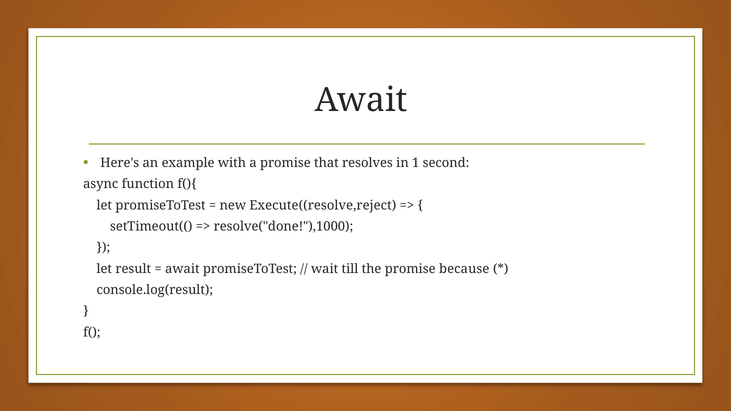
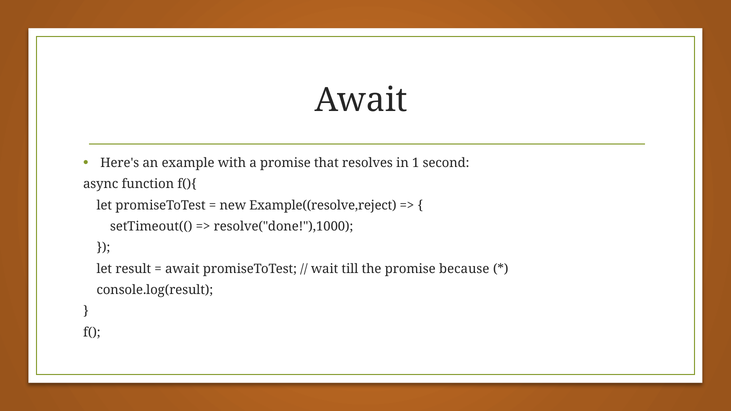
Execute((resolve,reject: Execute((resolve,reject -> Example((resolve,reject
